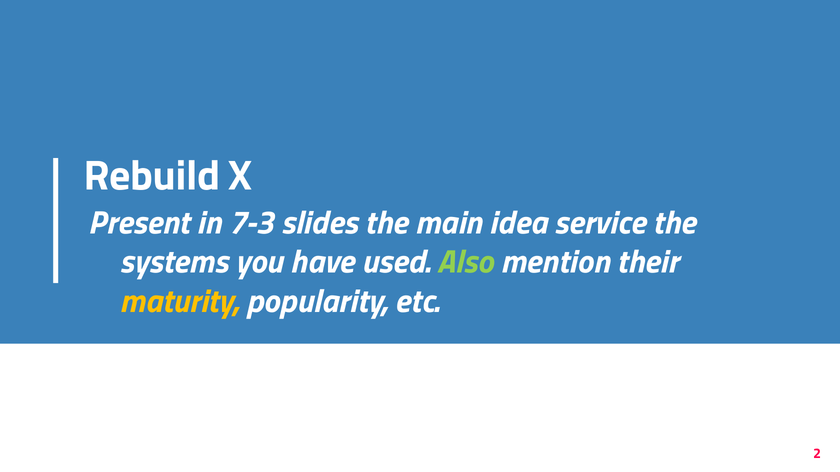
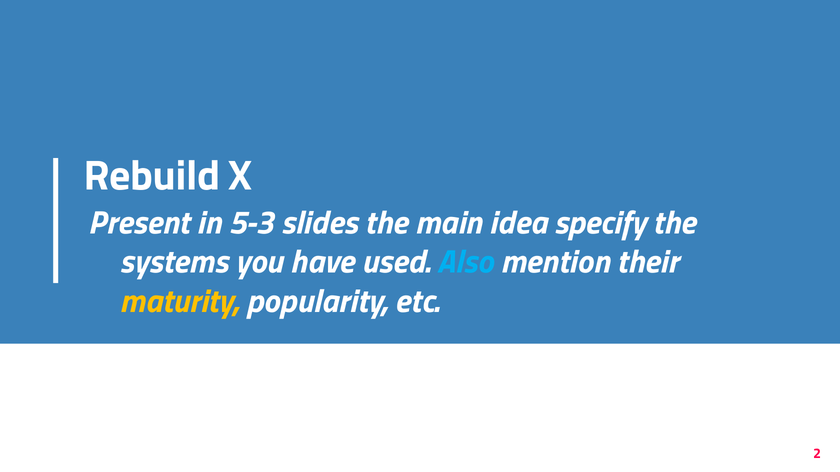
7-3: 7-3 -> 5-3
service: service -> specify
Also colour: light green -> light blue
